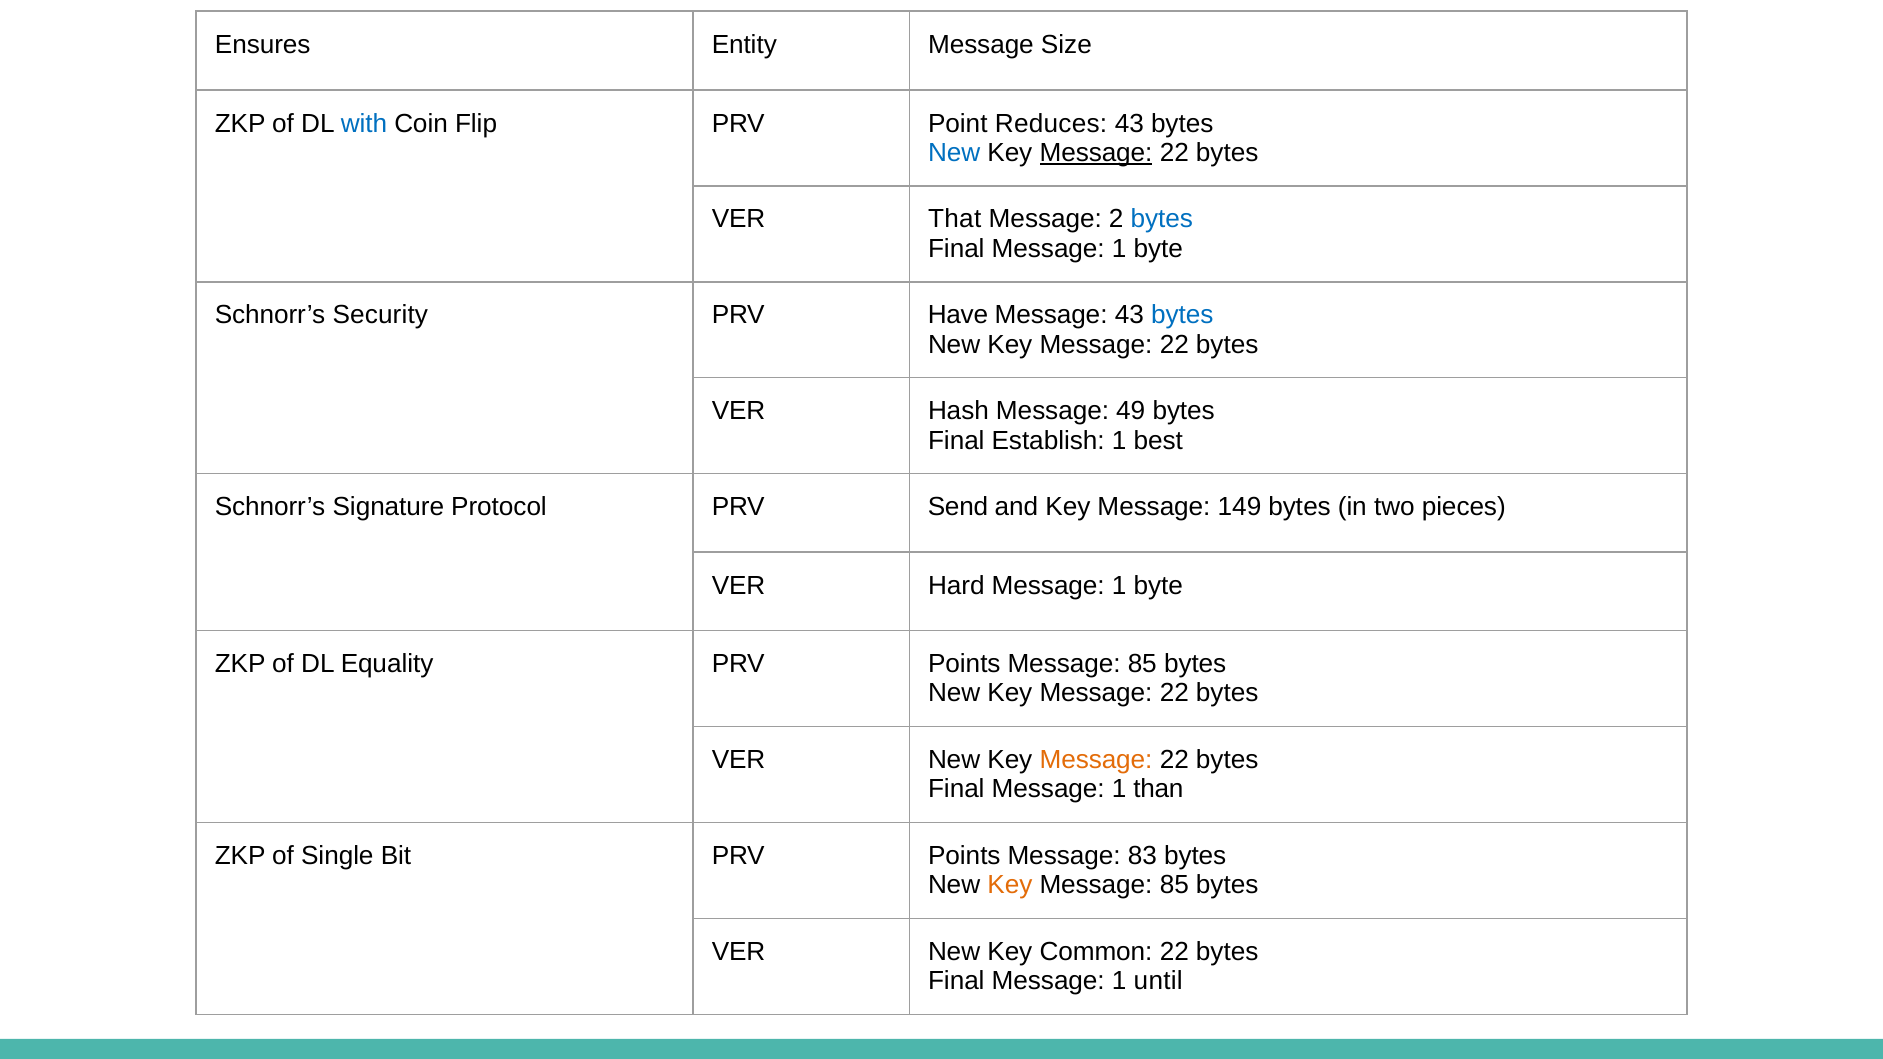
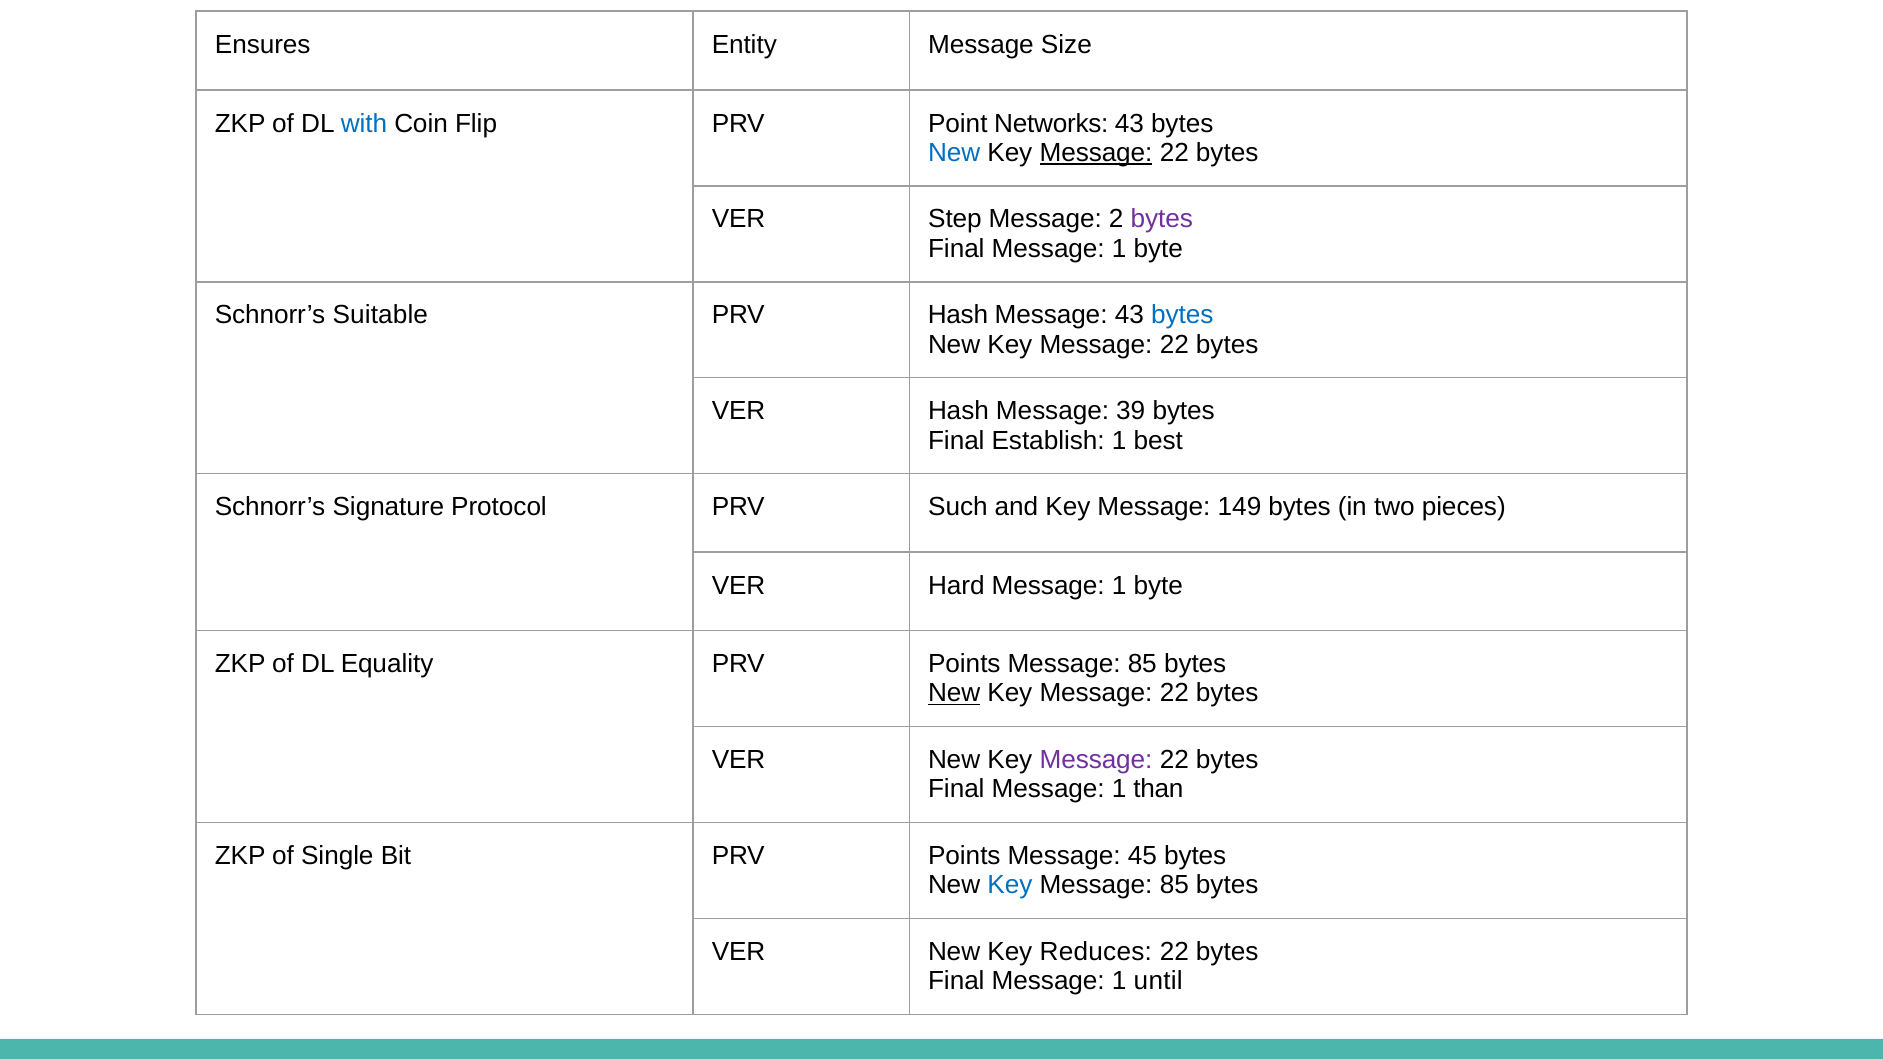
Reduces: Reduces -> Networks
That: That -> Step
bytes at (1162, 219) colour: blue -> purple
Security: Security -> Suitable
PRV Have: Have -> Hash
49: 49 -> 39
Send: Send -> Such
New at (954, 693) underline: none -> present
Message at (1096, 760) colour: orange -> purple
83: 83 -> 45
Key at (1010, 885) colour: orange -> blue
Common: Common -> Reduces
